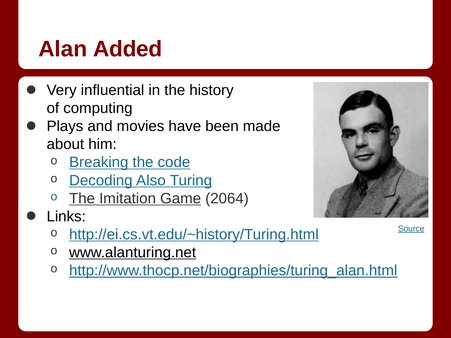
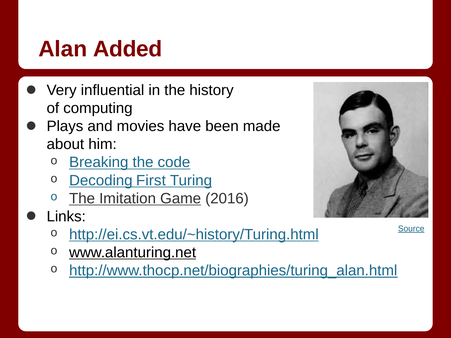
Also: Also -> First
2064: 2064 -> 2016
